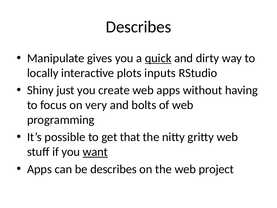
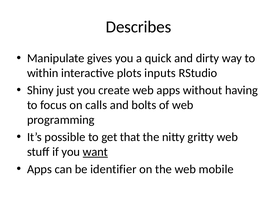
quick underline: present -> none
locally: locally -> within
very: very -> calls
be describes: describes -> identifier
project: project -> mobile
